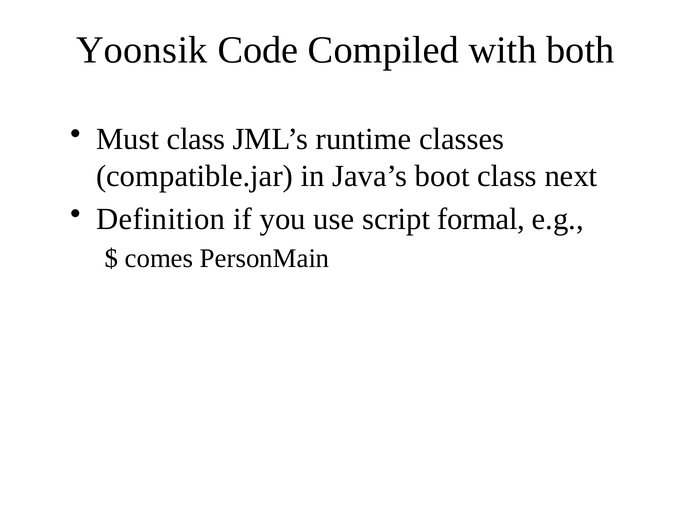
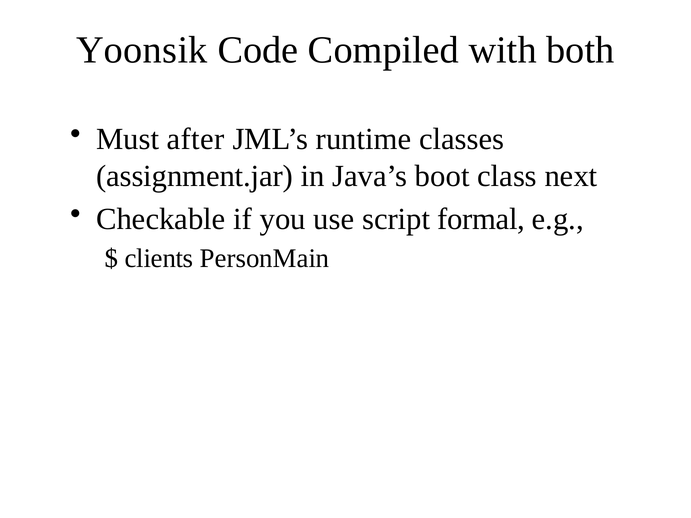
Must class: class -> after
compatible.jar: compatible.jar -> assignment.jar
Definition: Definition -> Checkable
comes: comes -> clients
